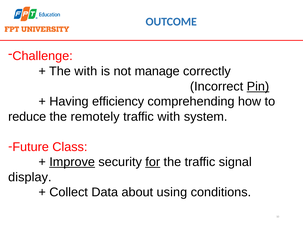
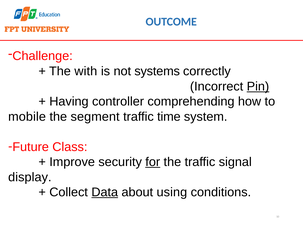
manage: manage -> systems
efficiency: efficiency -> controller
reduce: reduce -> mobile
remotely: remotely -> segment
traffic with: with -> time
Improve underline: present -> none
Data underline: none -> present
